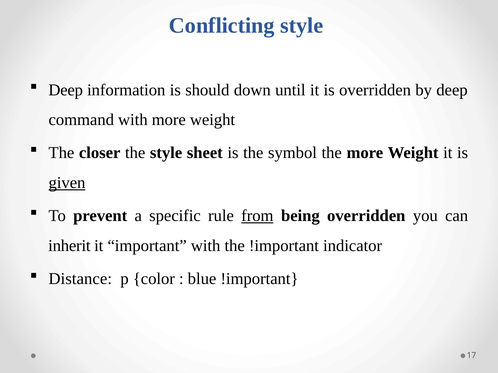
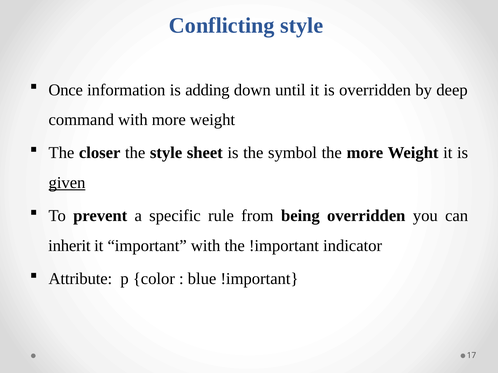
Deep at (66, 90): Deep -> Once
should: should -> adding
from underline: present -> none
Distance: Distance -> Attribute
